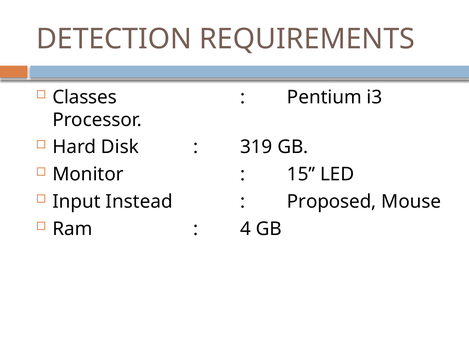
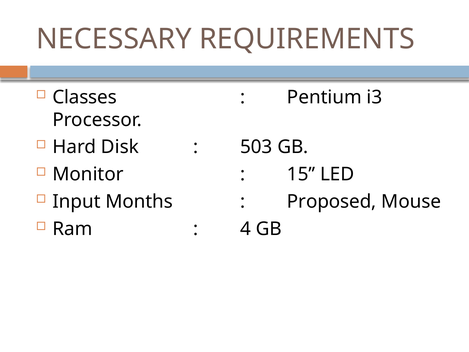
DETECTION: DETECTION -> NECESSARY
319: 319 -> 503
Instead: Instead -> Months
